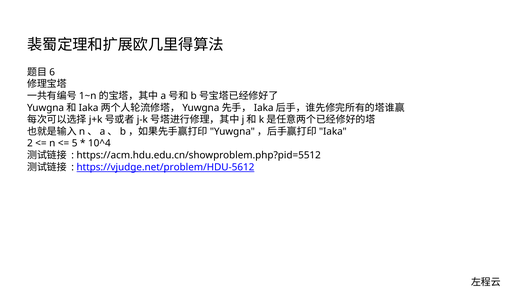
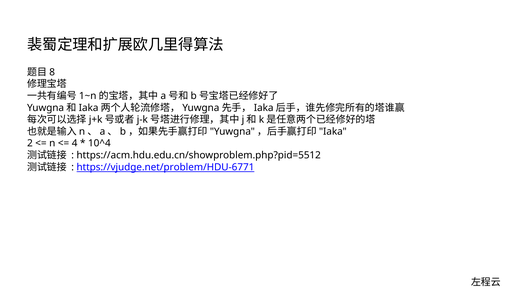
6: 6 -> 8
5: 5 -> 4
https://vjudge.net/problem/HDU-5612: https://vjudge.net/problem/HDU-5612 -> https://vjudge.net/problem/HDU-6771
